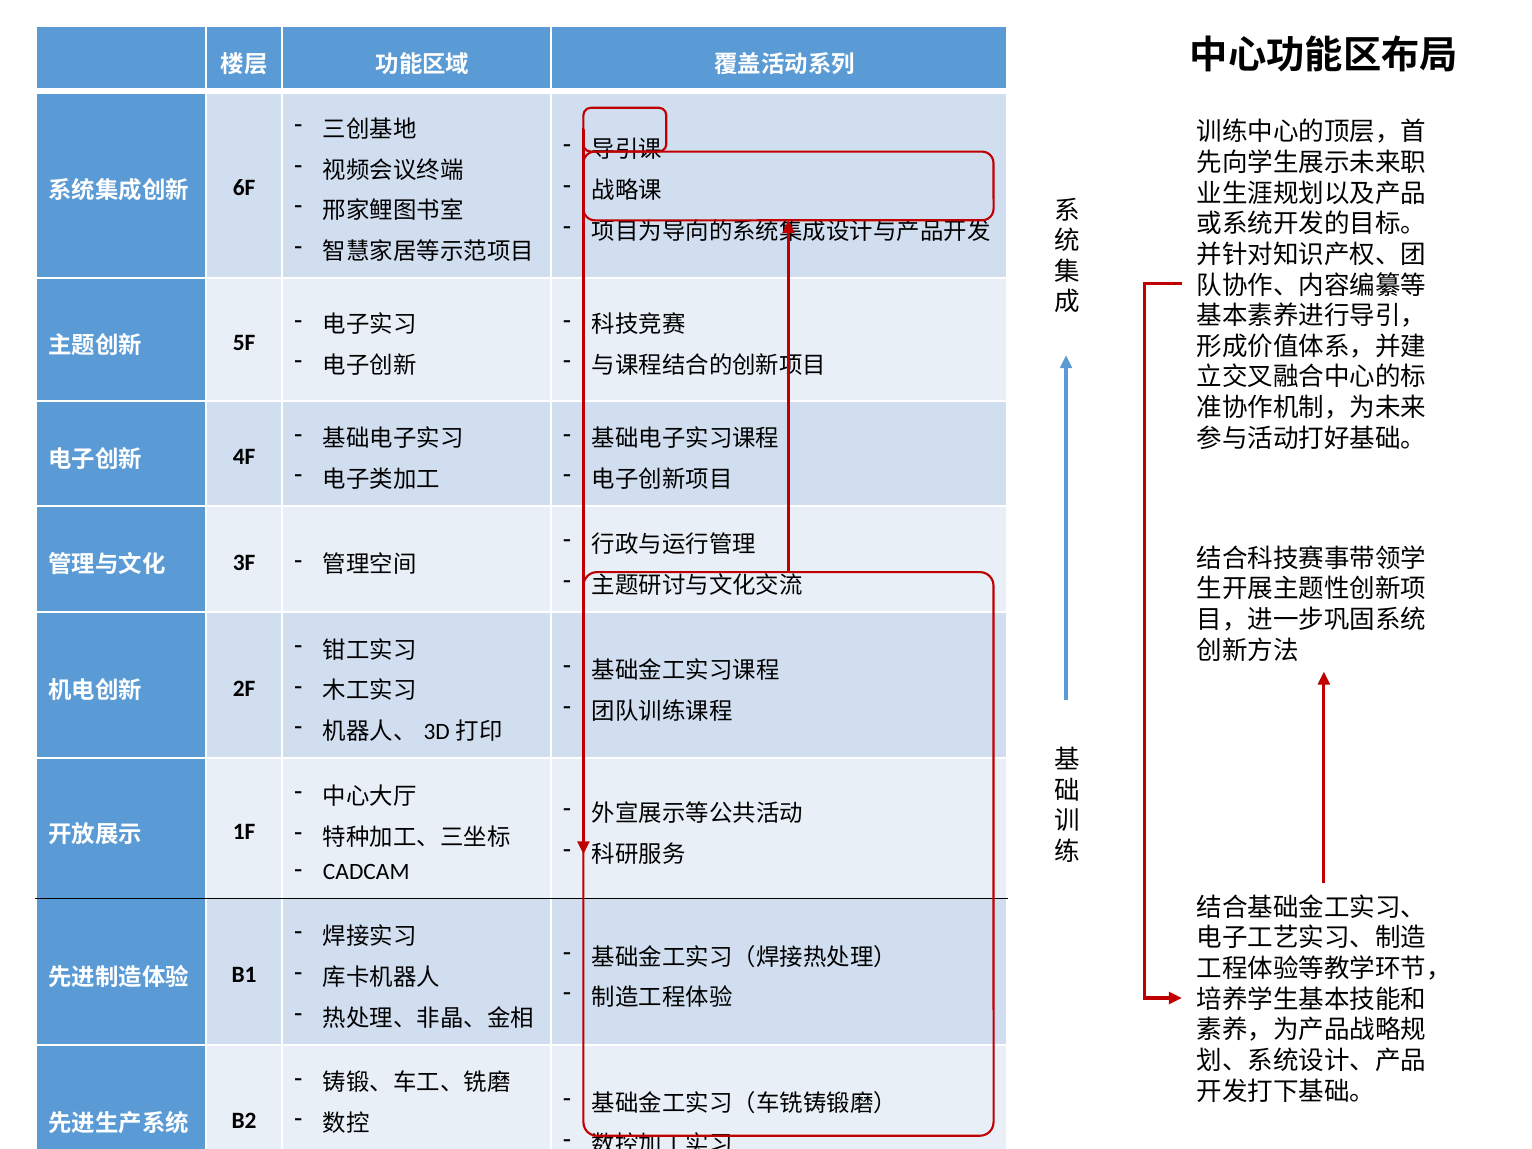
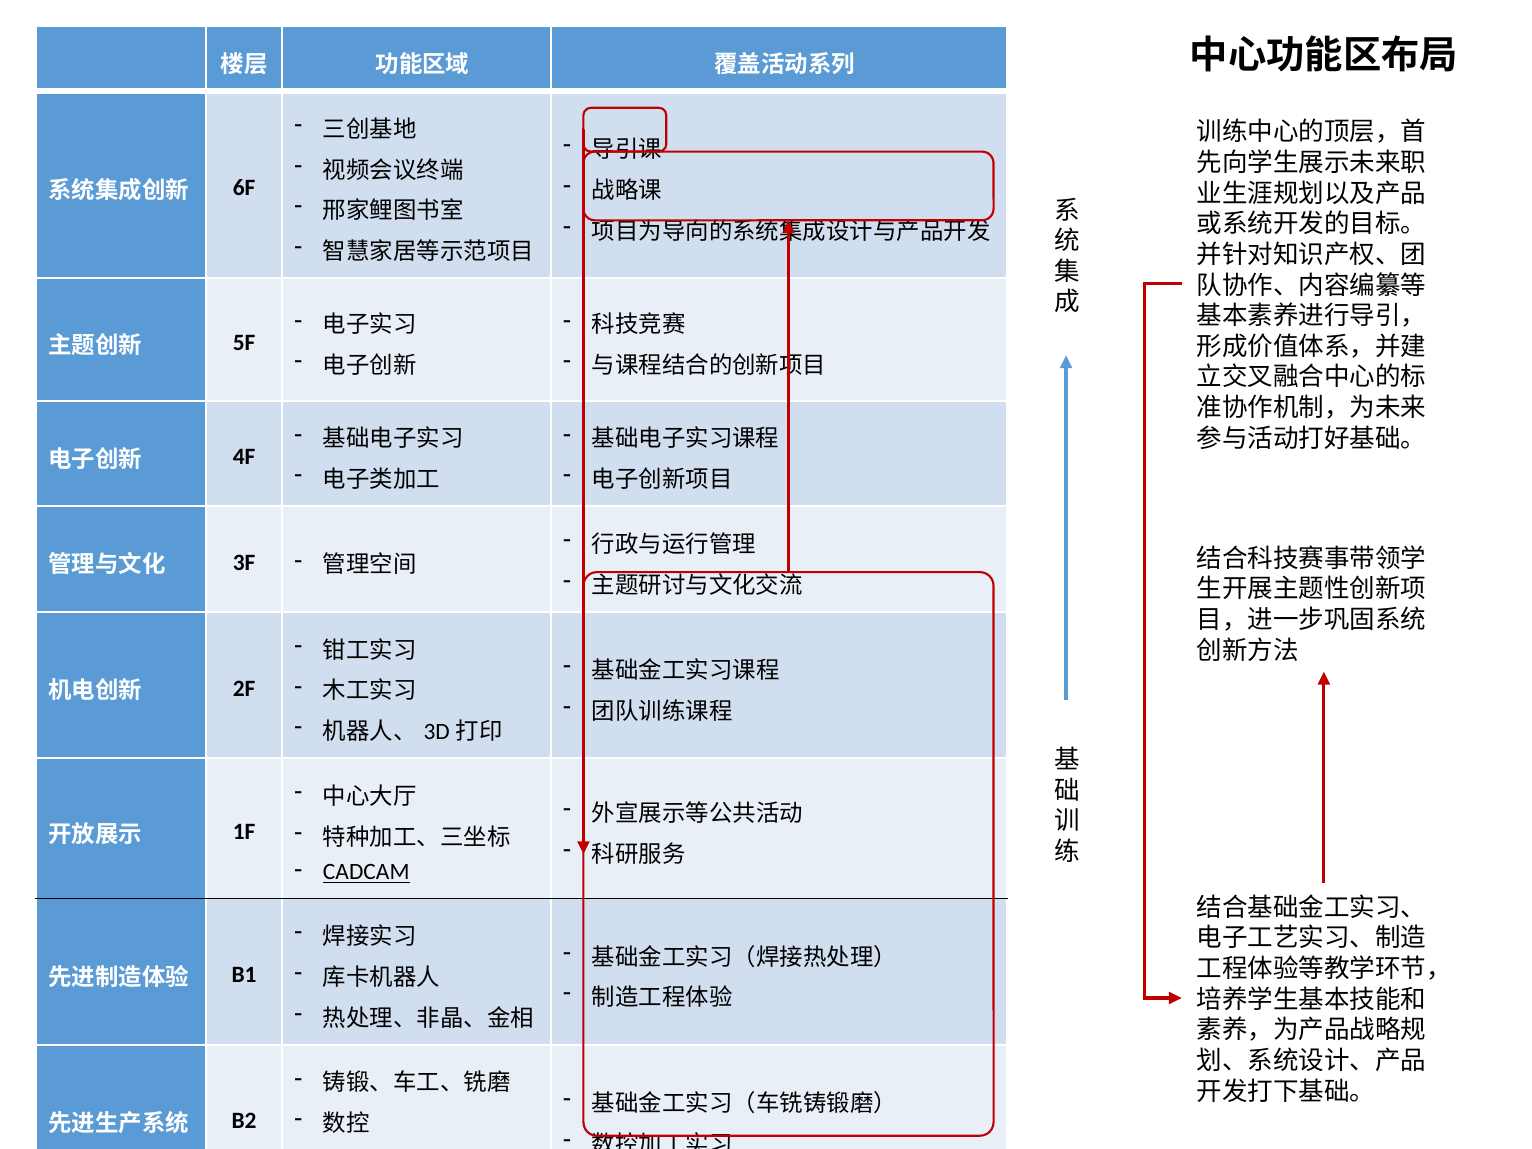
CADCAM underline: none -> present
